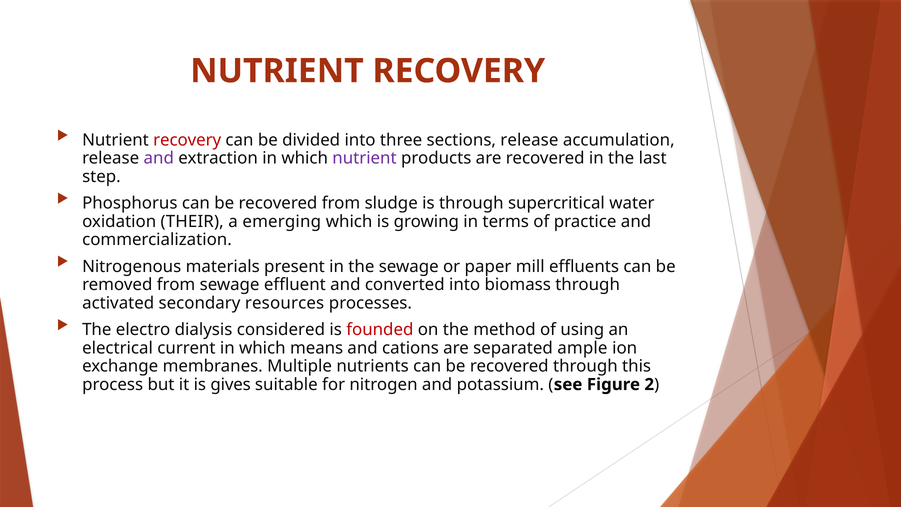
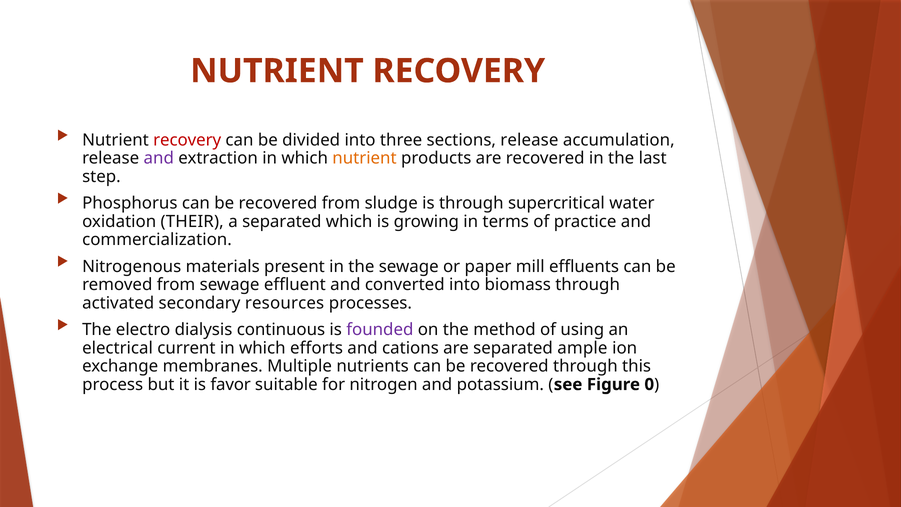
nutrient at (364, 158) colour: purple -> orange
a emerging: emerging -> separated
considered: considered -> continuous
founded colour: red -> purple
means: means -> efforts
gives: gives -> favor
2: 2 -> 0
